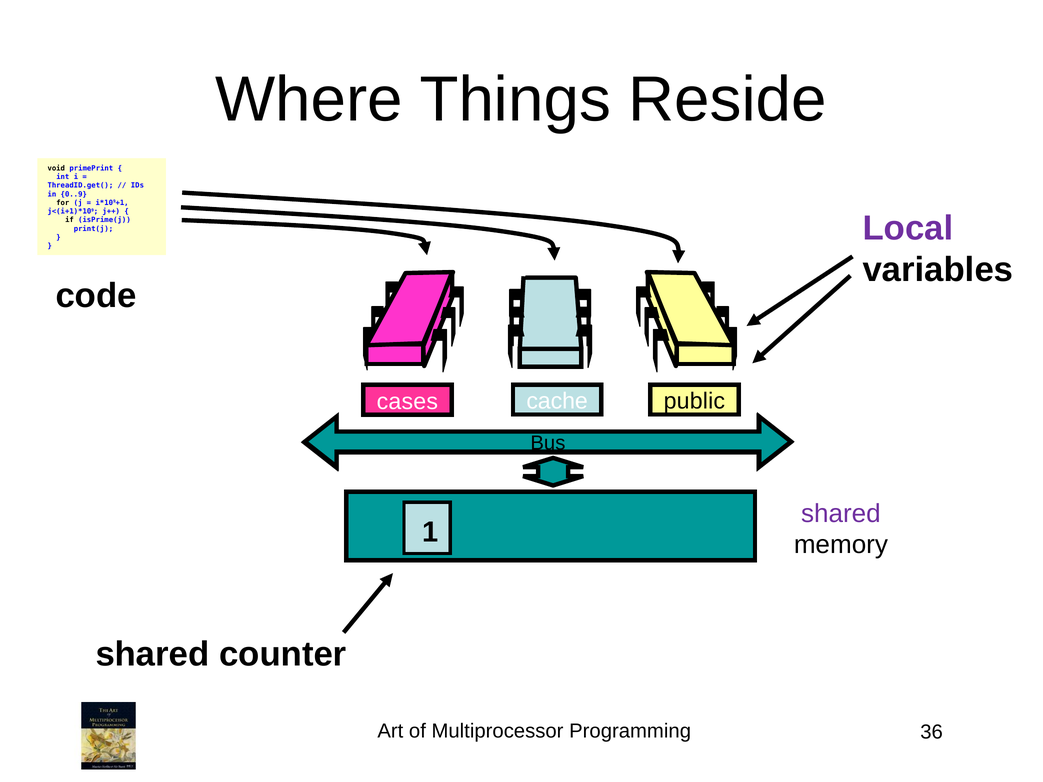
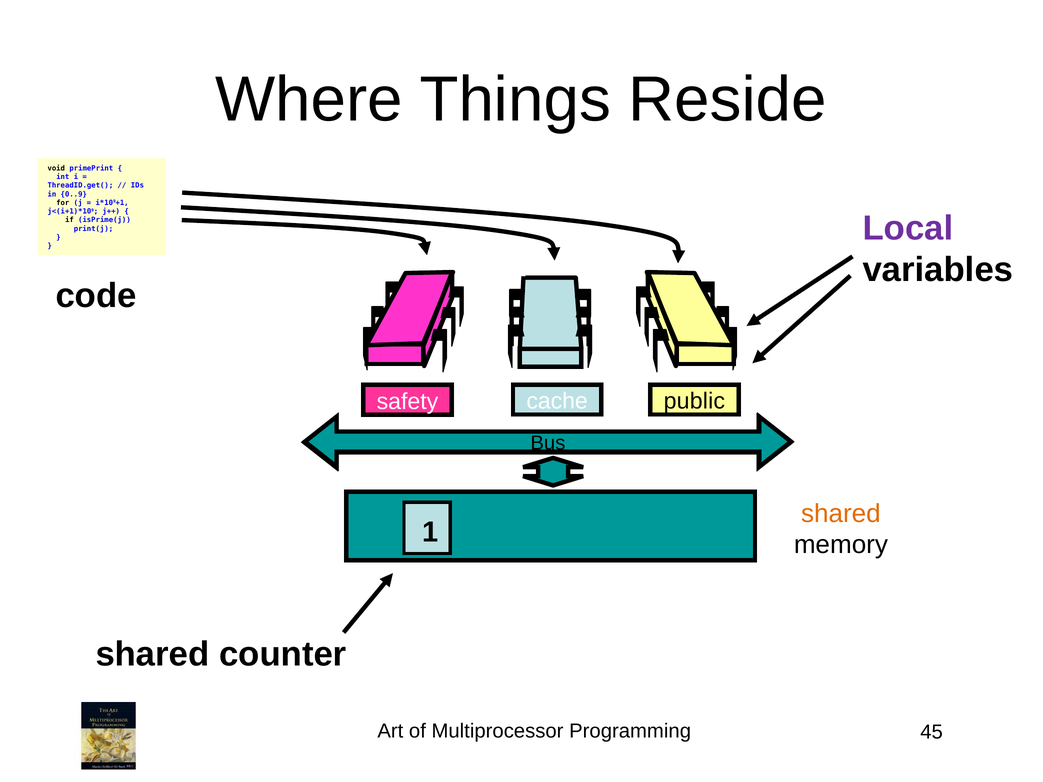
cases: cases -> safety
shared at (841, 514) colour: purple -> orange
36: 36 -> 45
